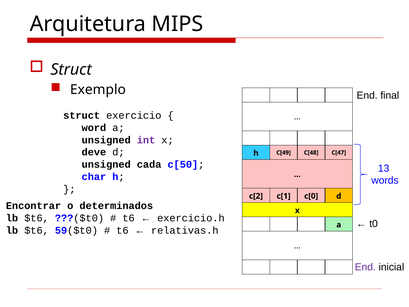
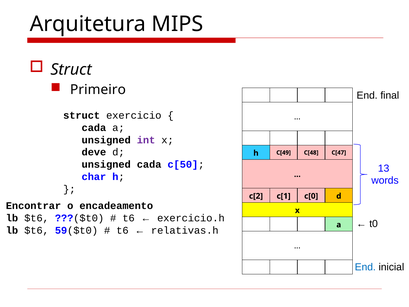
Exemplo: Exemplo -> Primeiro
word at (94, 128): word -> cada
determinados: determinados -> encadeamento
End at (365, 267) colour: purple -> blue
